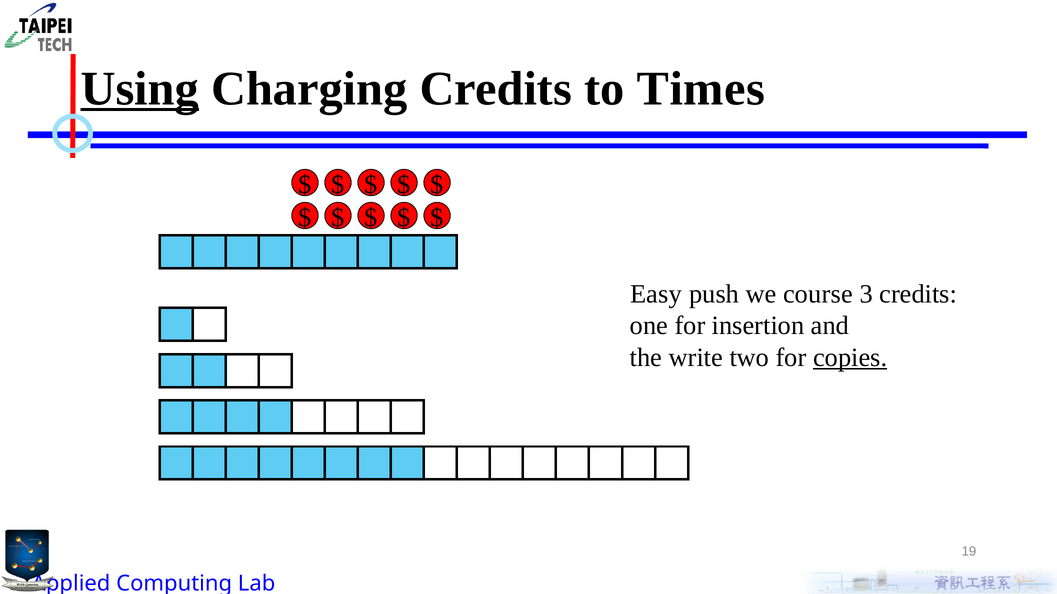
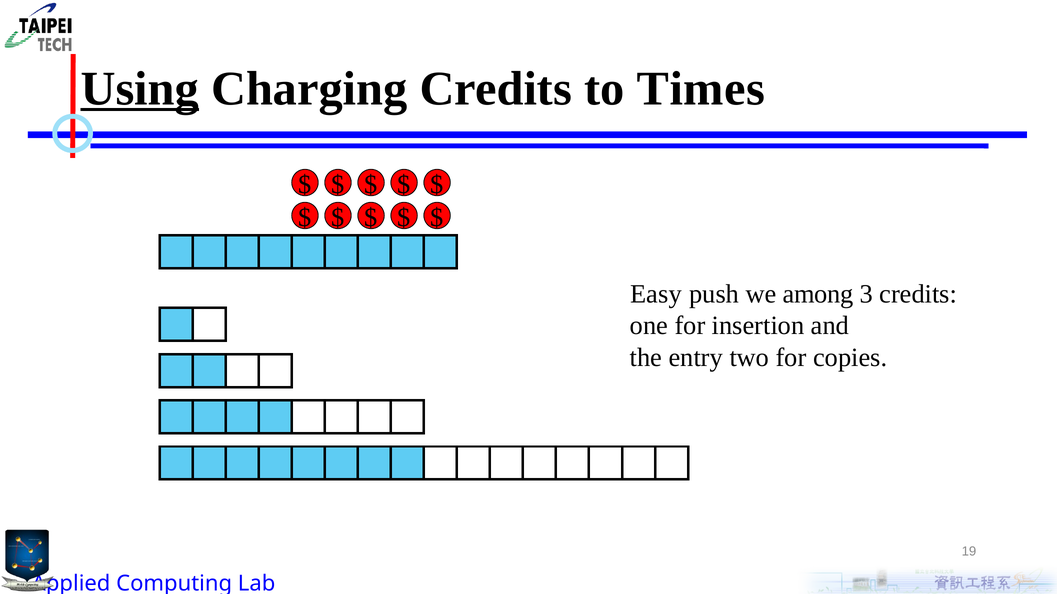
course: course -> among
write: write -> entry
copies underline: present -> none
